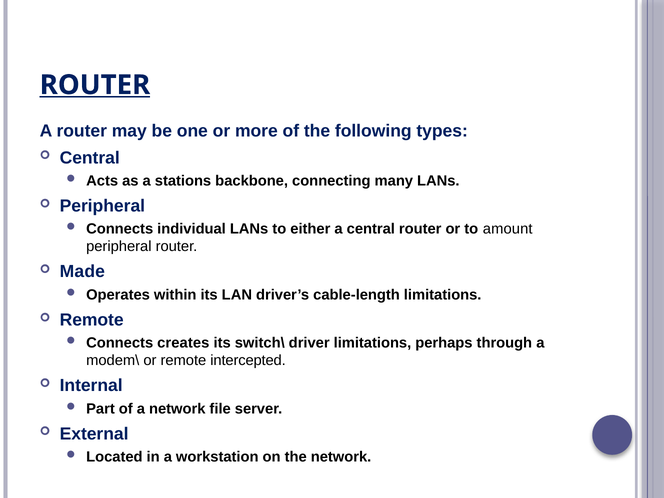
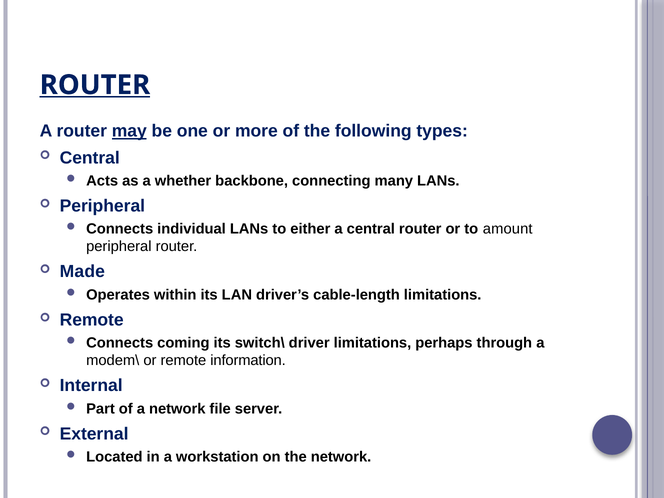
may underline: none -> present
stations: stations -> whether
creates: creates -> coming
intercepted: intercepted -> information
